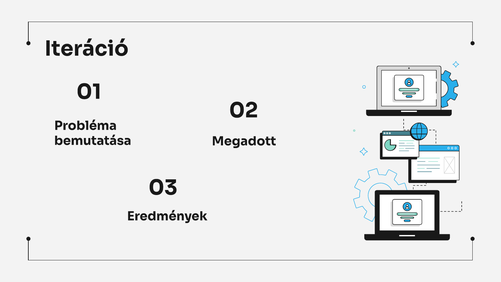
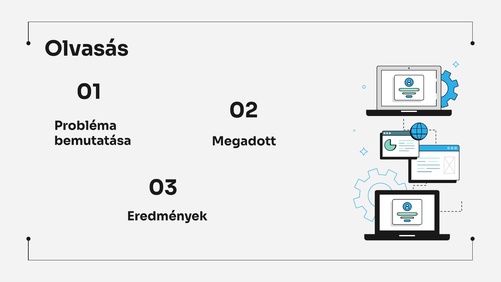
Iteráció: Iteráció -> Olvasás
